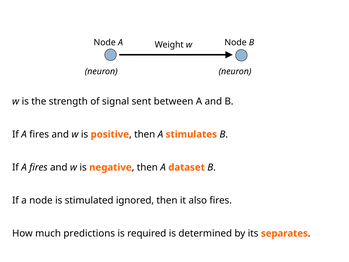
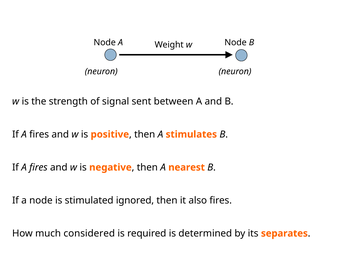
dataset: dataset -> nearest
predictions: predictions -> considered
